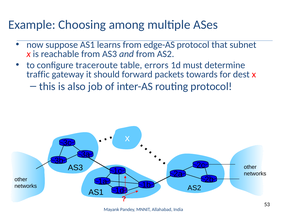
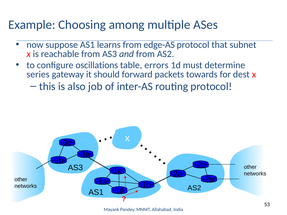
traceroute: traceroute -> oscillations
traffic: traffic -> series
